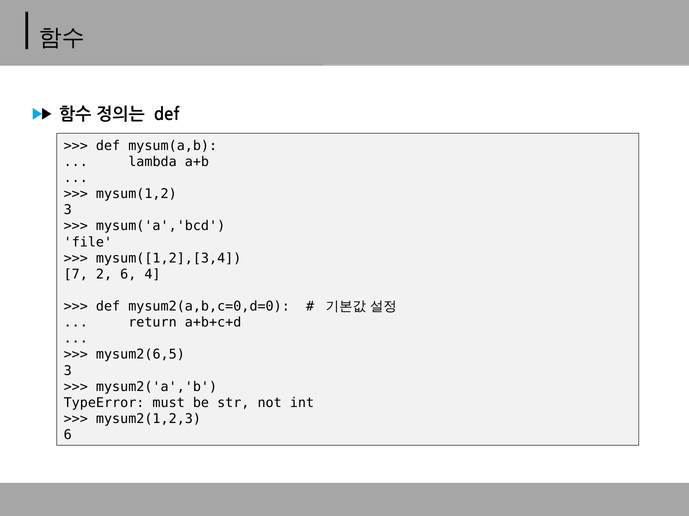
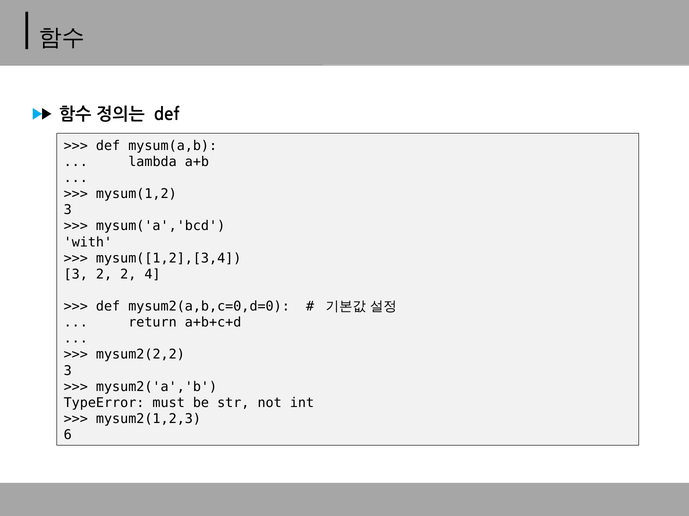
file: file -> with
7 at (76, 275): 7 -> 3
2 6: 6 -> 2
mysum2(6,5: mysum2(6,5 -> mysum2(2,2
